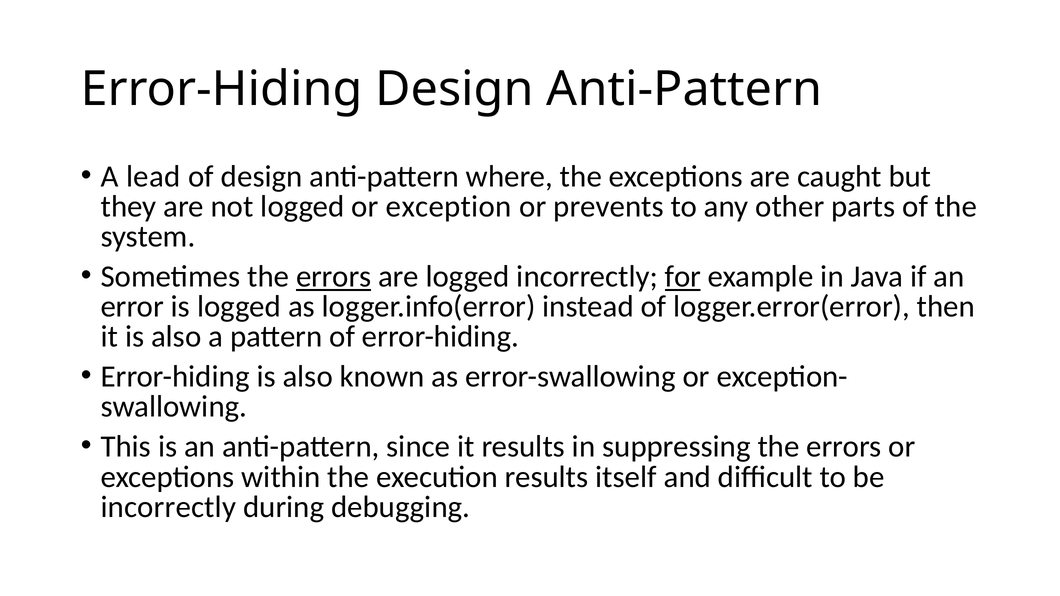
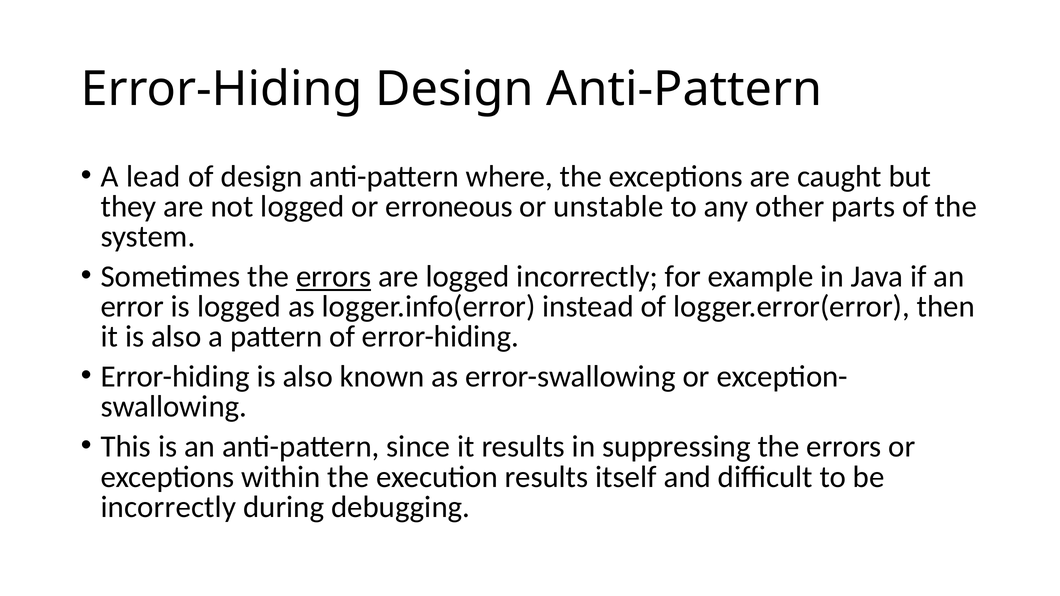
exception: exception -> erroneous
prevents: prevents -> unstable
for underline: present -> none
